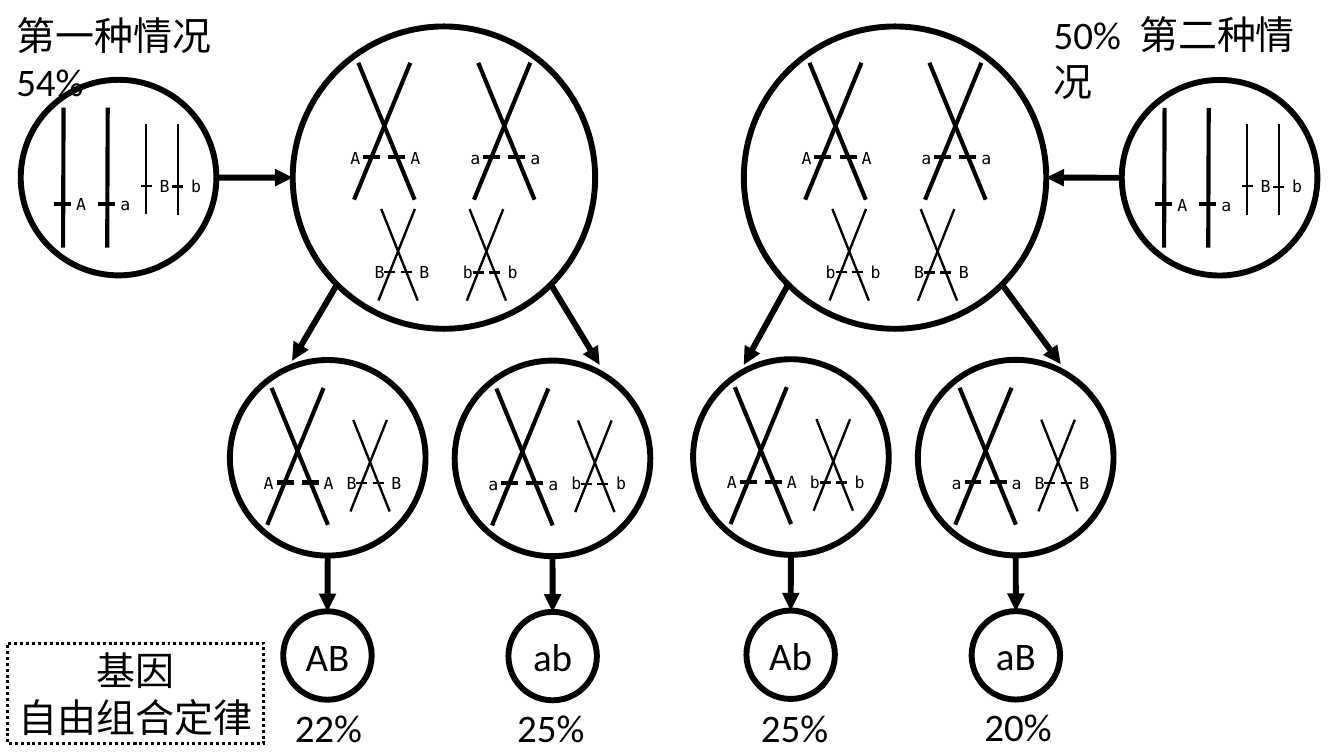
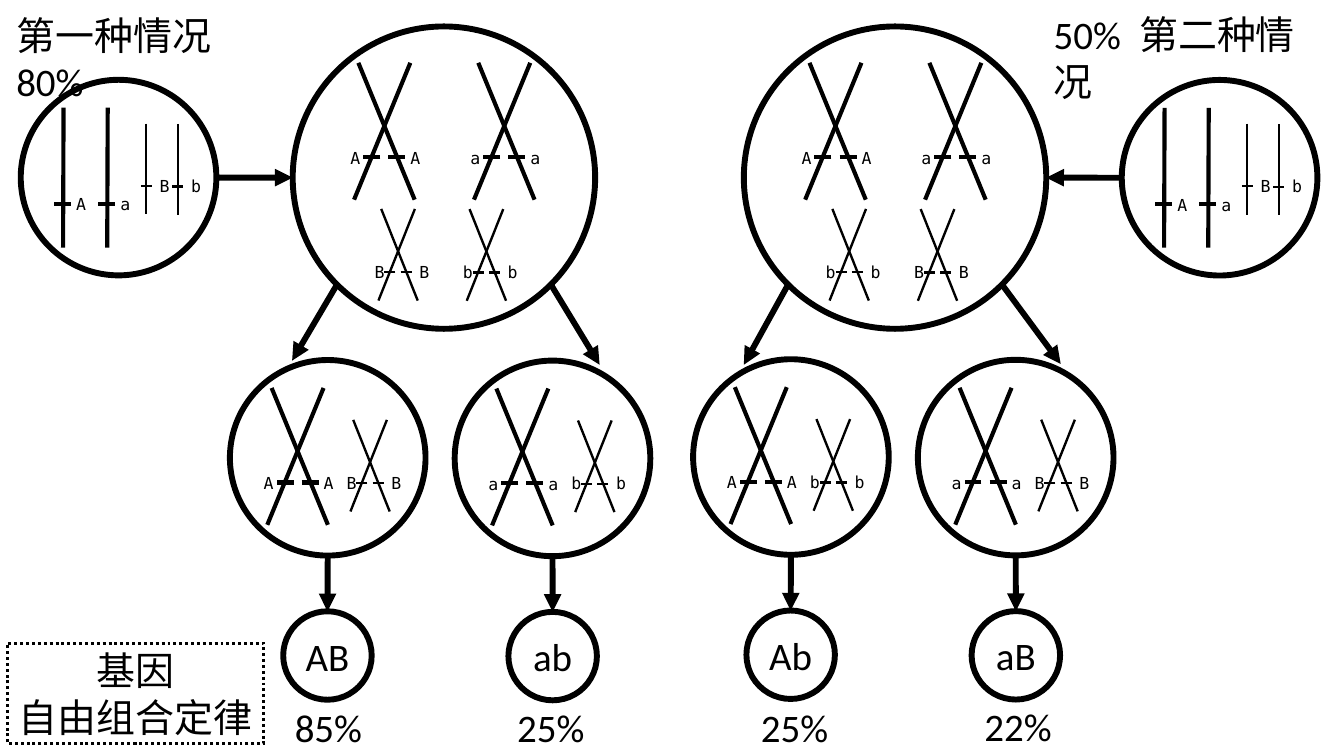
54%: 54% -> 80%
22%: 22% -> 85%
20%: 20% -> 22%
